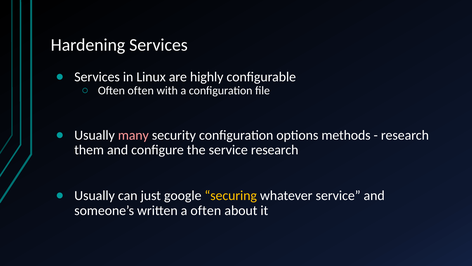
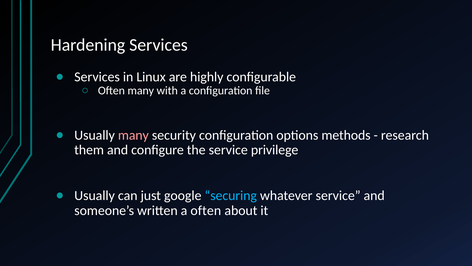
Often often: often -> many
service research: research -> privilege
securing colour: yellow -> light blue
